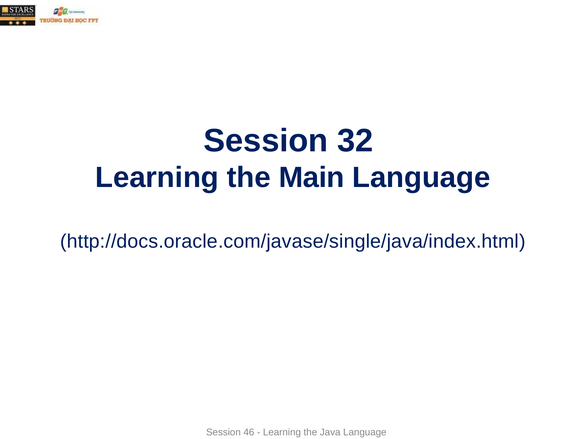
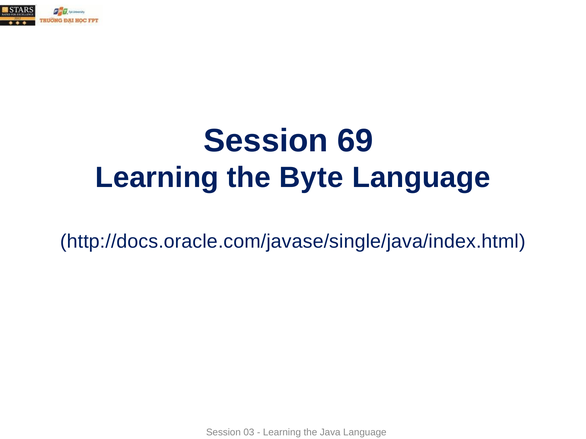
32: 32 -> 69
Main: Main -> Byte
46: 46 -> 03
